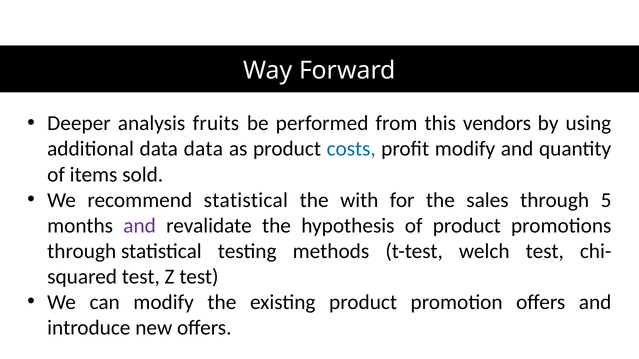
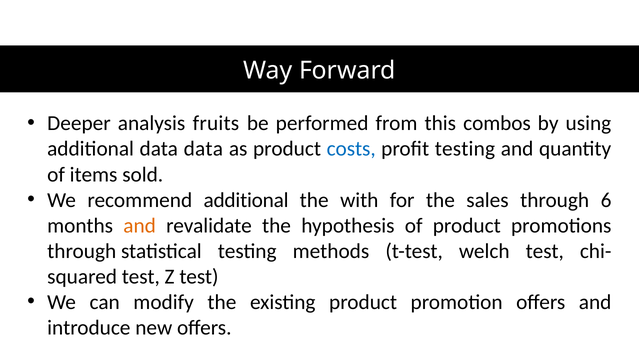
vendors: vendors -> combos
profit modify: modify -> testing
recommend statistical: statistical -> additional
5: 5 -> 6
and at (140, 226) colour: purple -> orange
